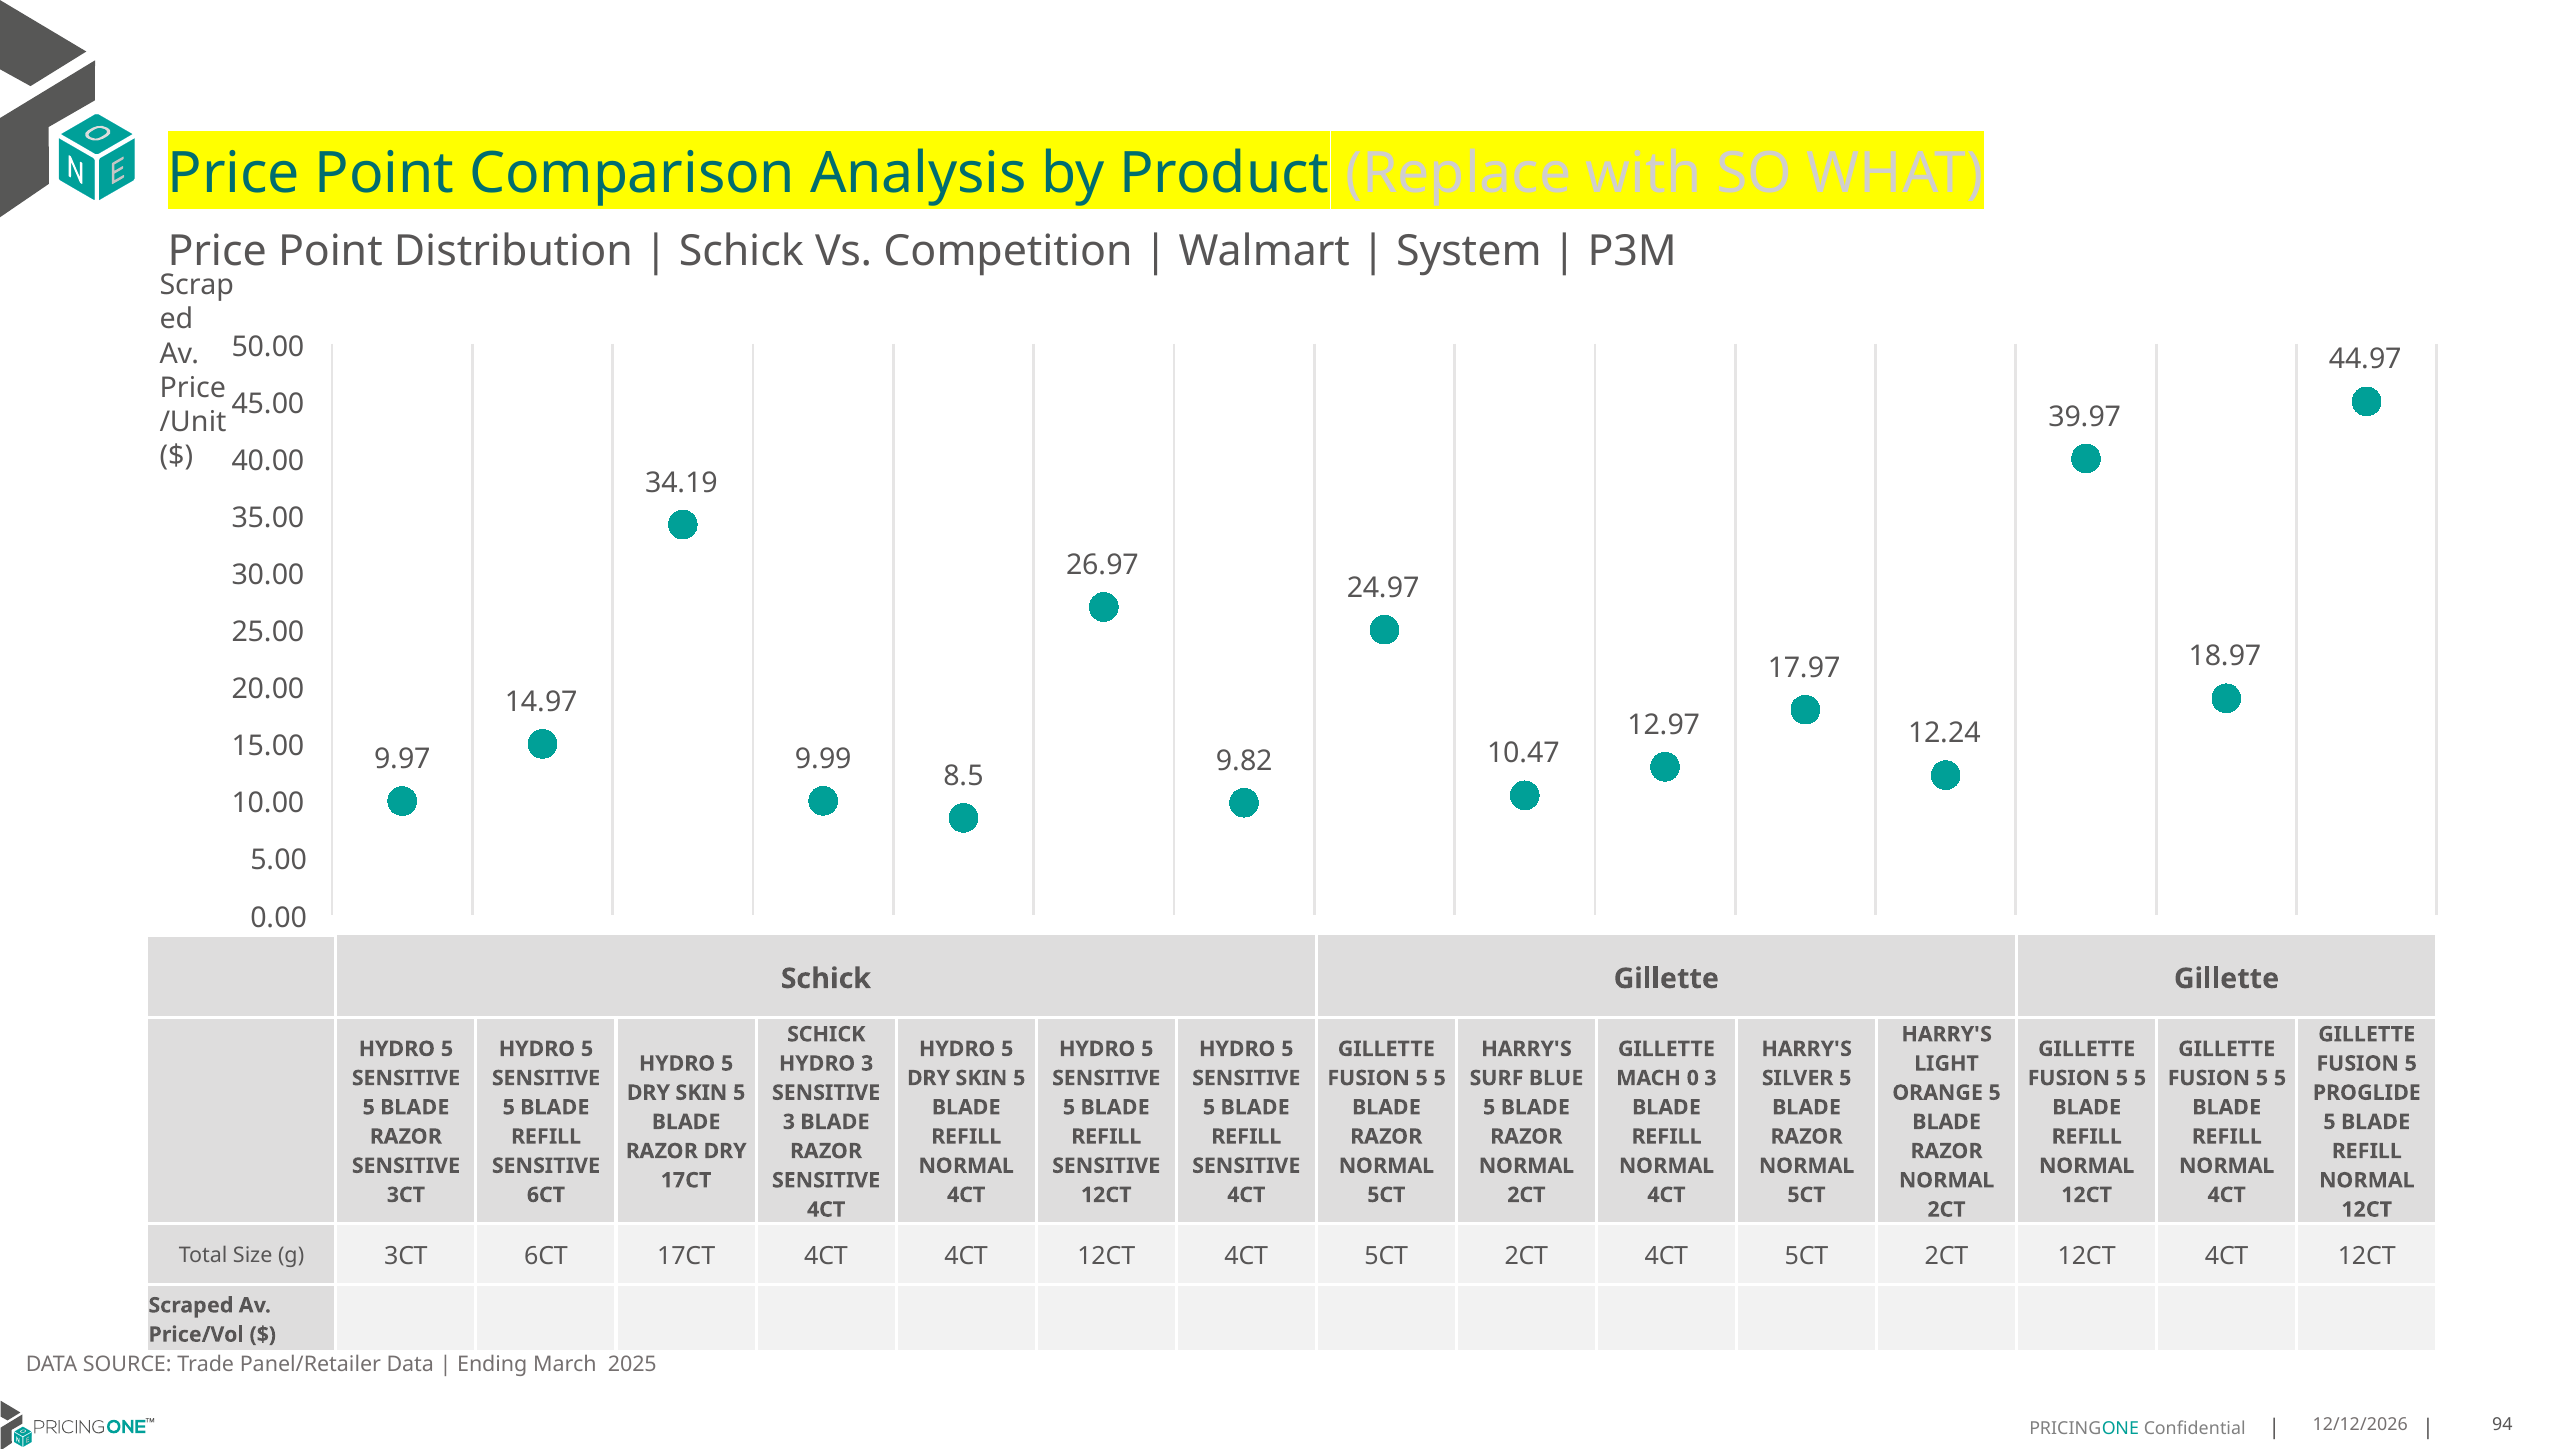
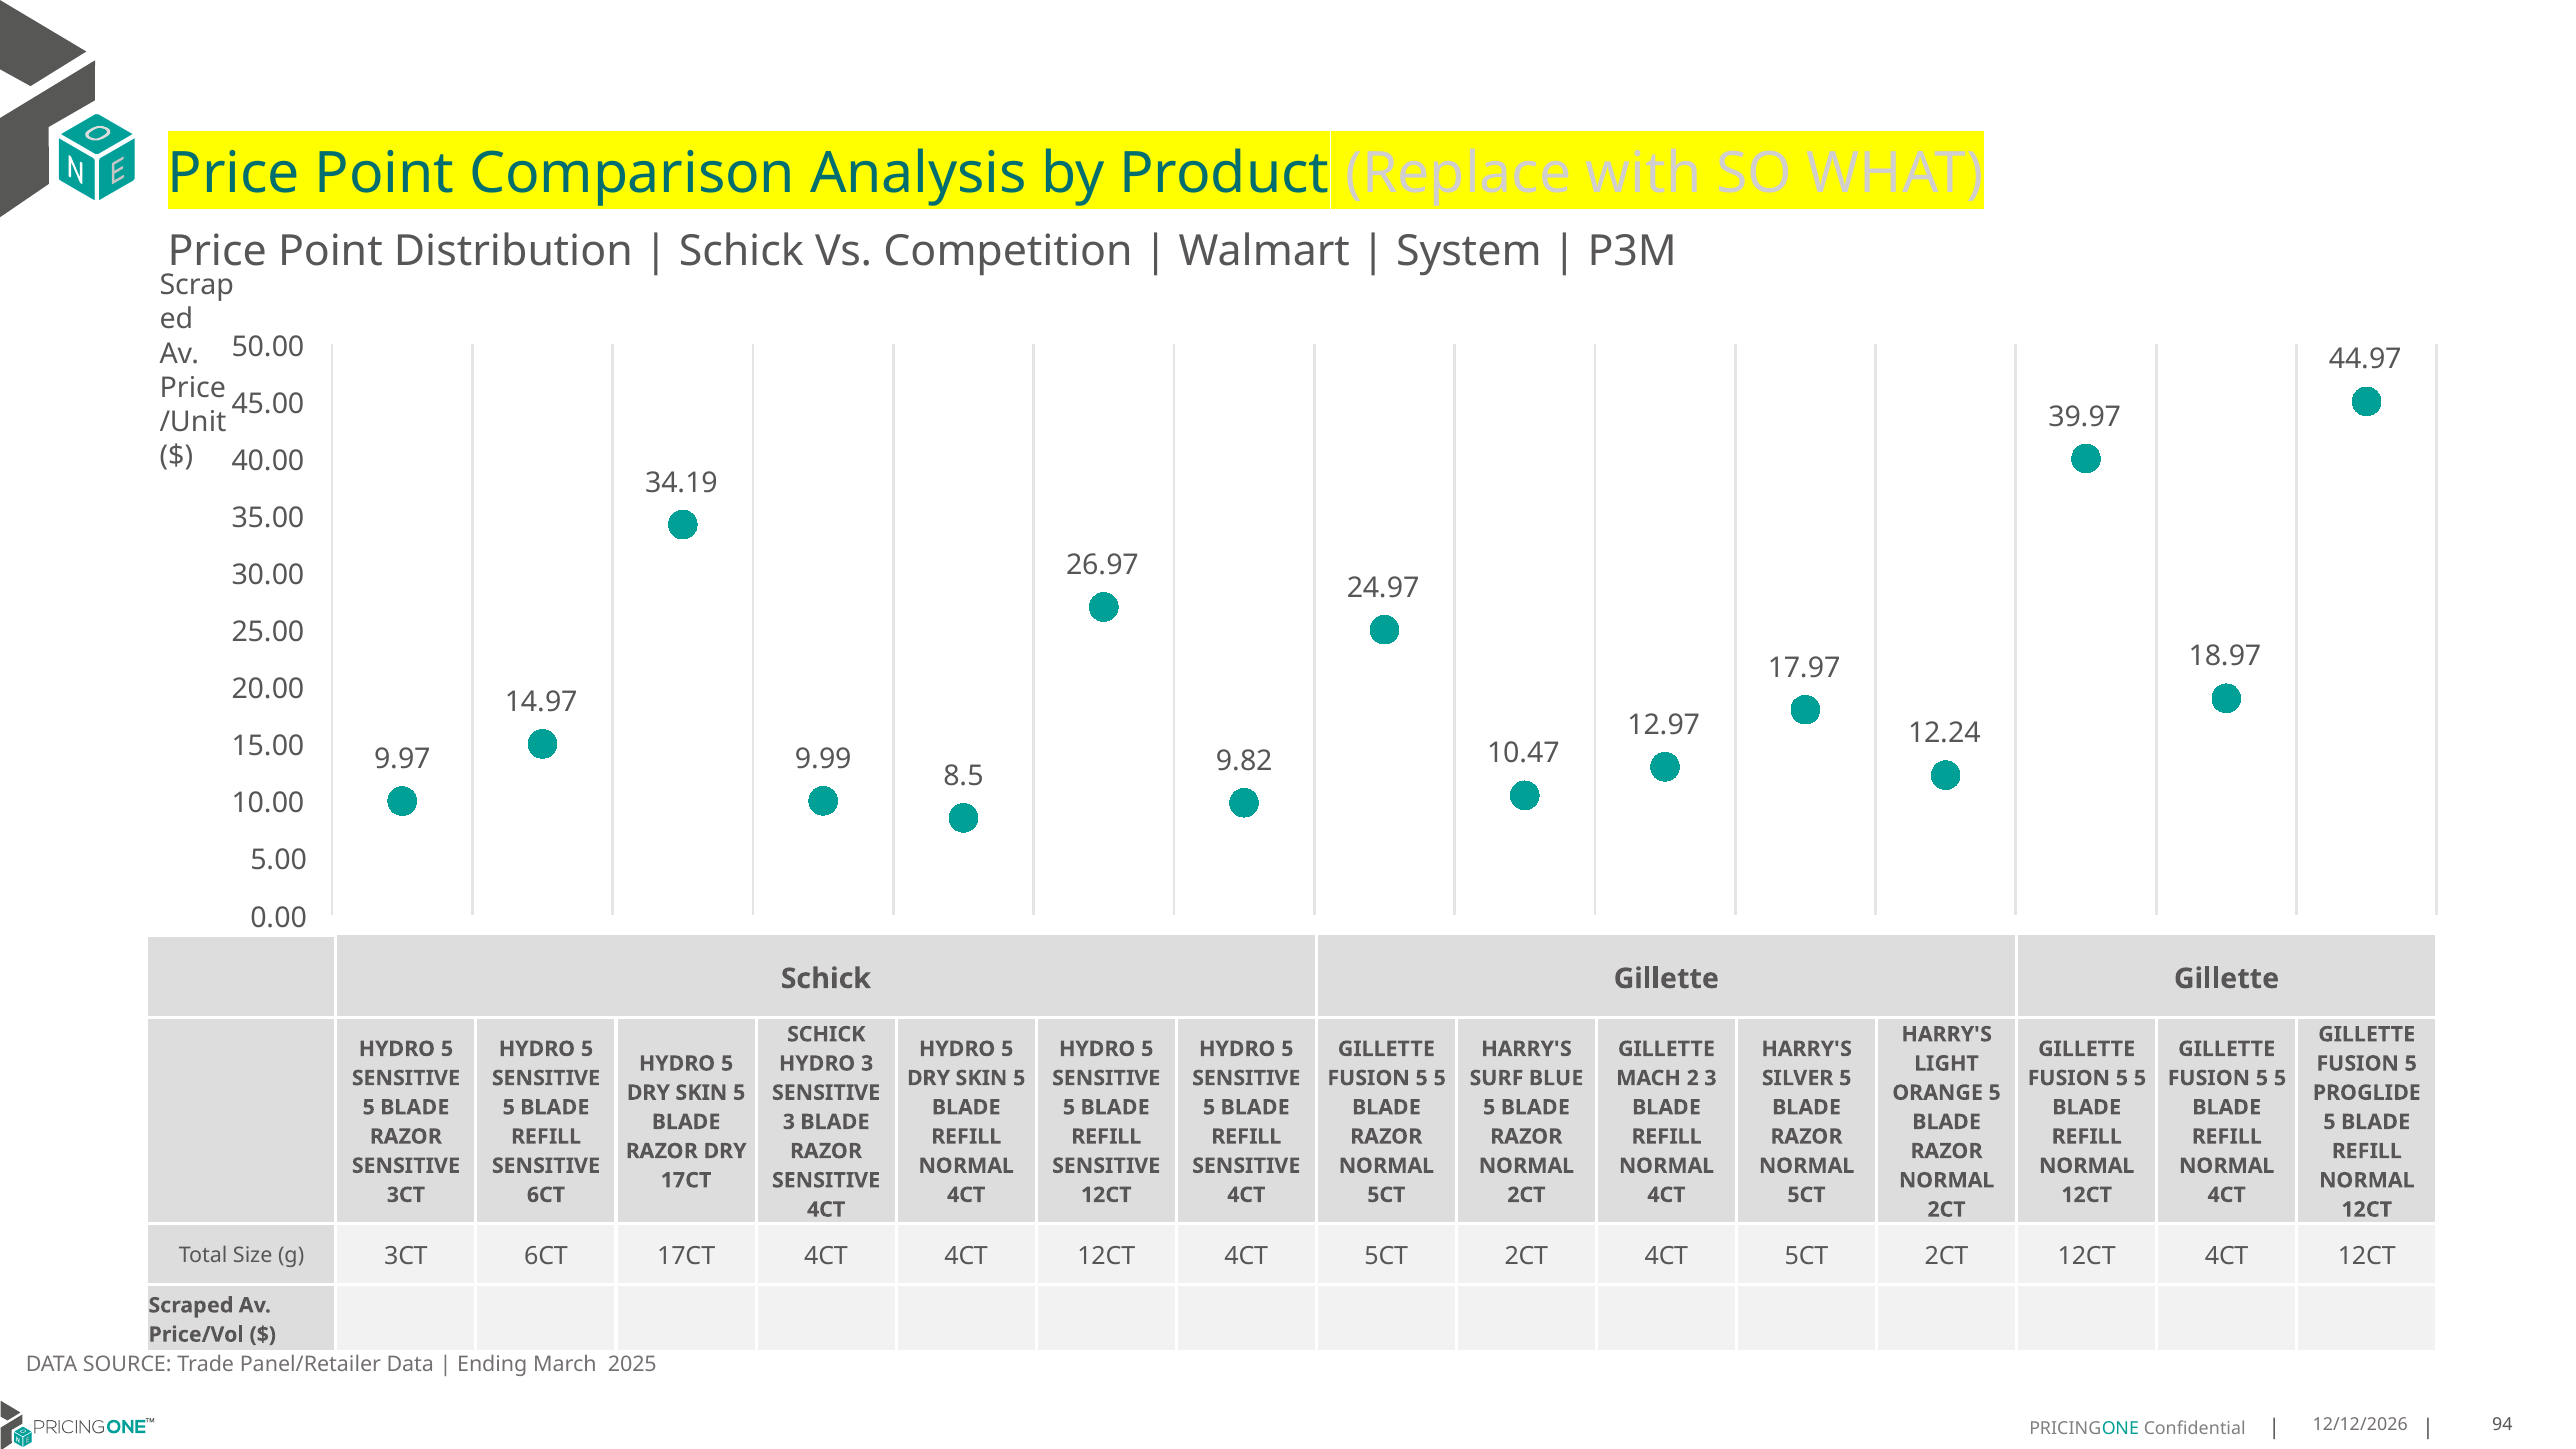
0: 0 -> 2
